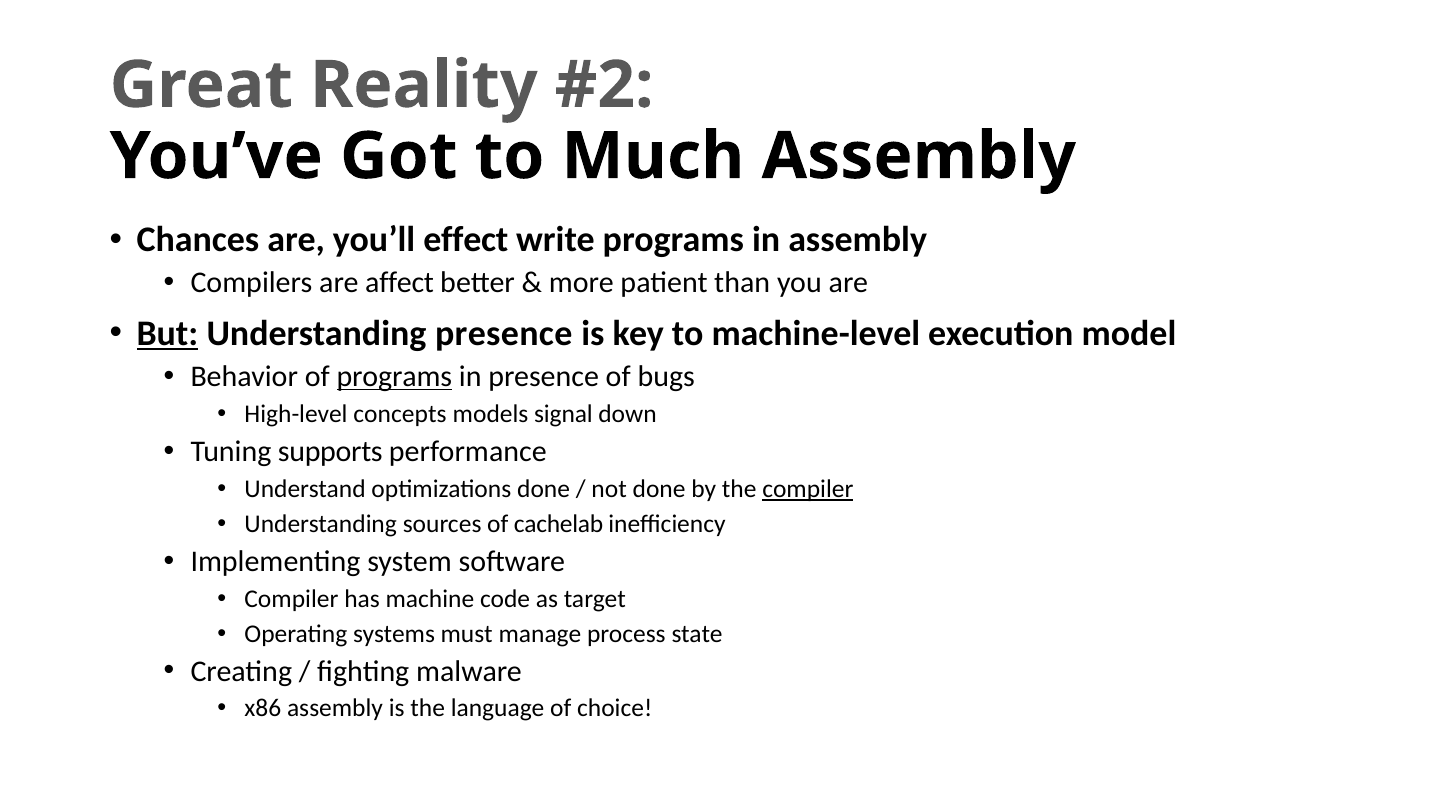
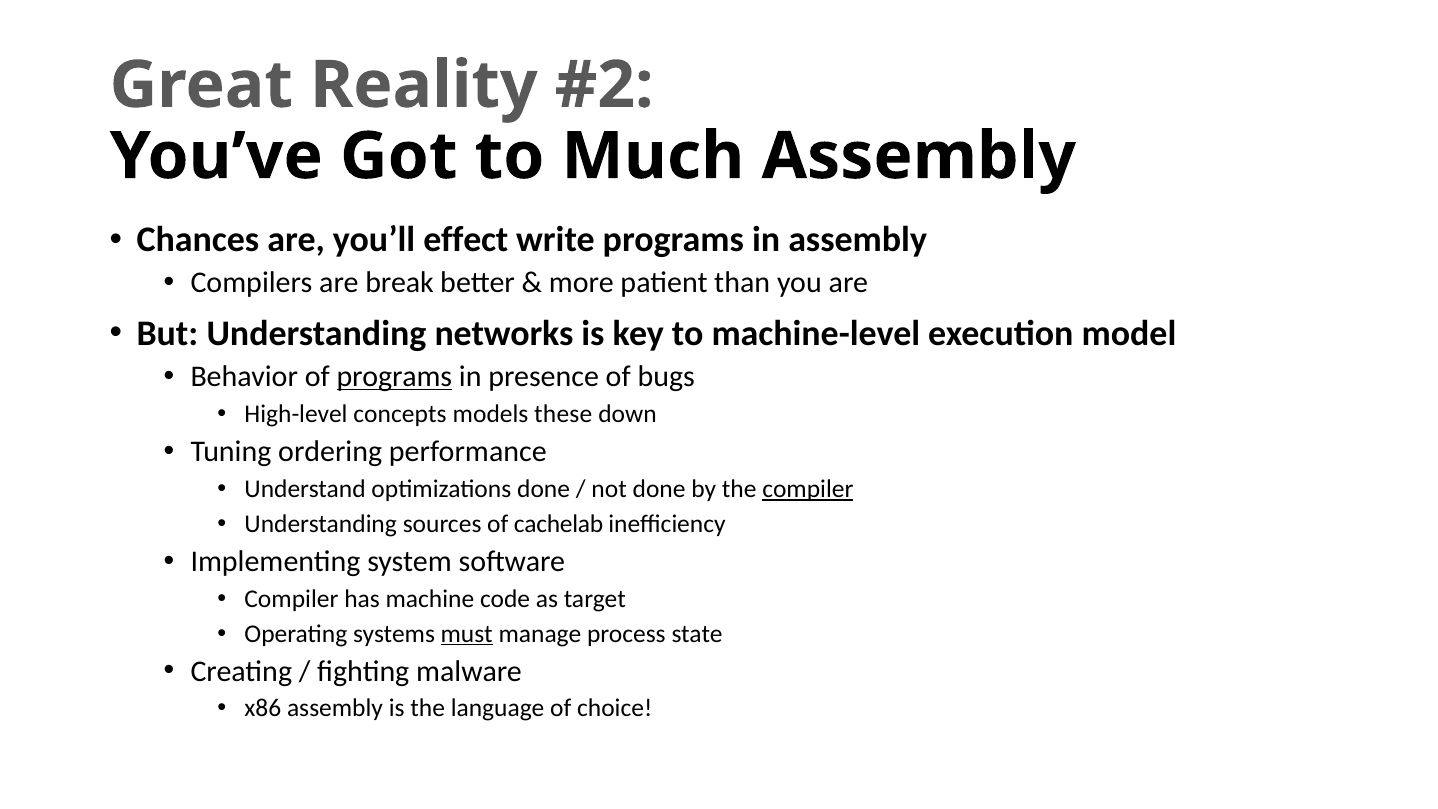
affect: affect -> break
But underline: present -> none
Understanding presence: presence -> networks
signal: signal -> these
supports: supports -> ordering
must underline: none -> present
